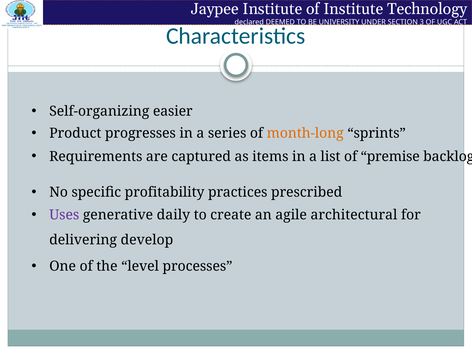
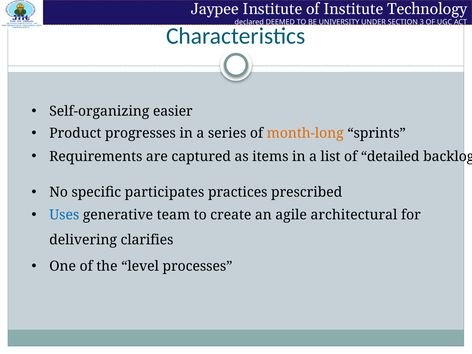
premise: premise -> detailed
profitability: profitability -> participates
Uses colour: purple -> blue
daily: daily -> team
develop: develop -> clarifies
